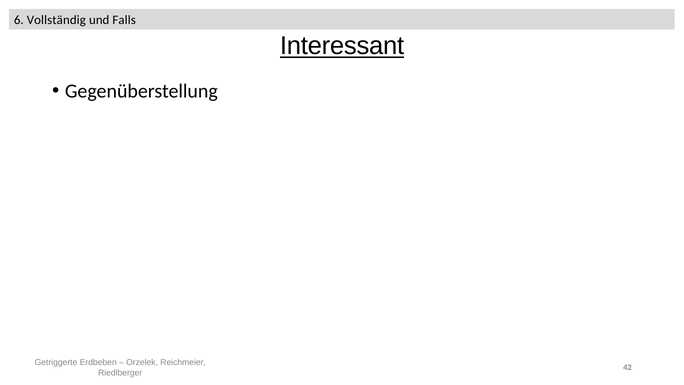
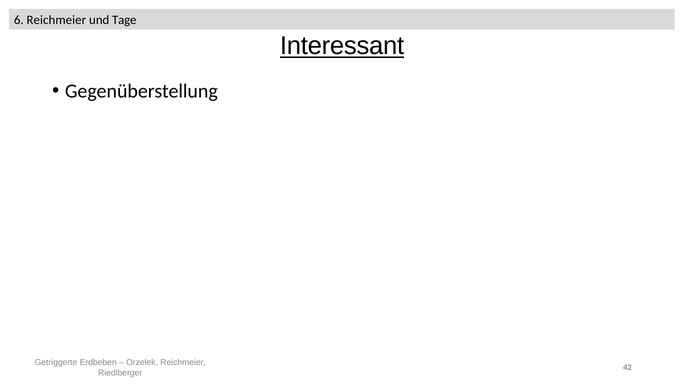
6 Vollständig: Vollständig -> Reichmeier
Falls: Falls -> Tage
